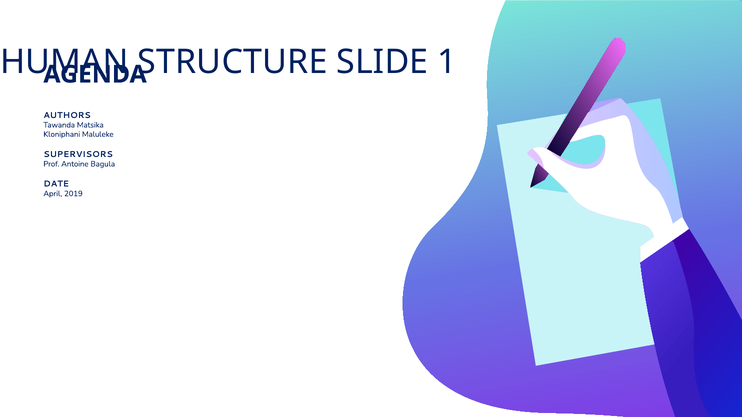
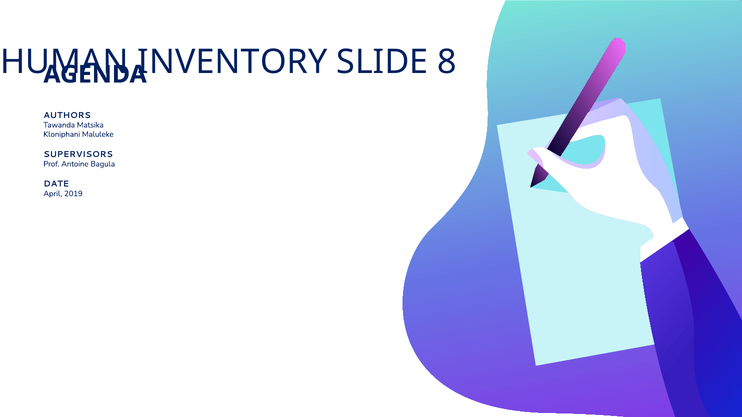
STRUCTURE: STRUCTURE -> INVENTORY
1: 1 -> 8
